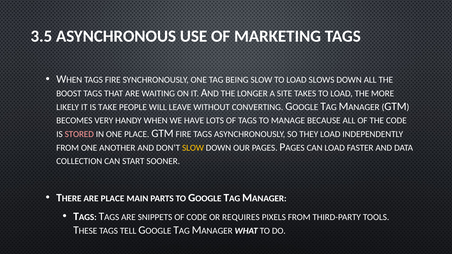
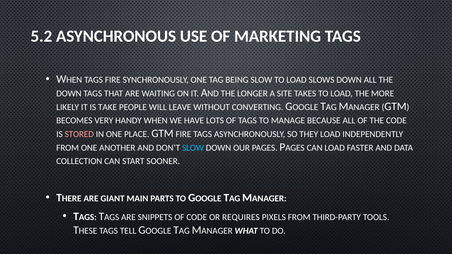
3.5: 3.5 -> 5.2
BOOST at (69, 94): BOOST -> DOWN
SLOW at (193, 148) colour: yellow -> light blue
ARE PLACE: PLACE -> GIANT
